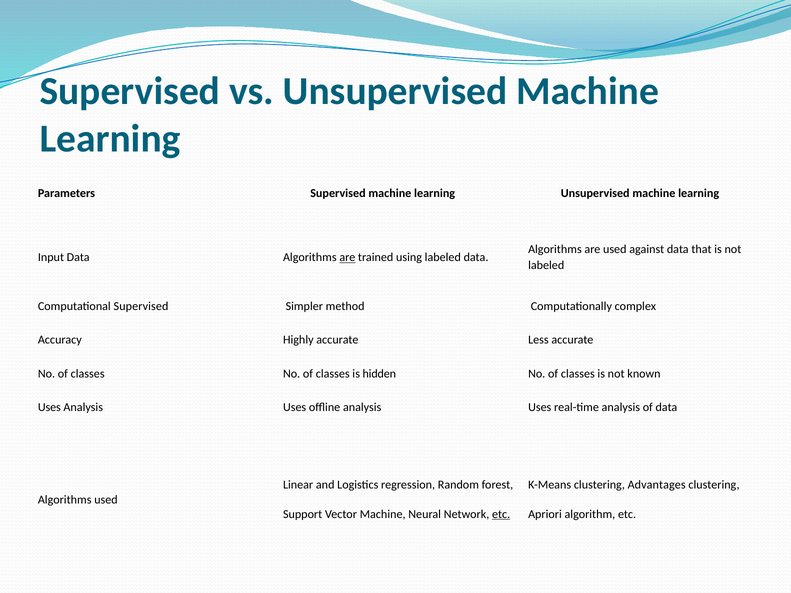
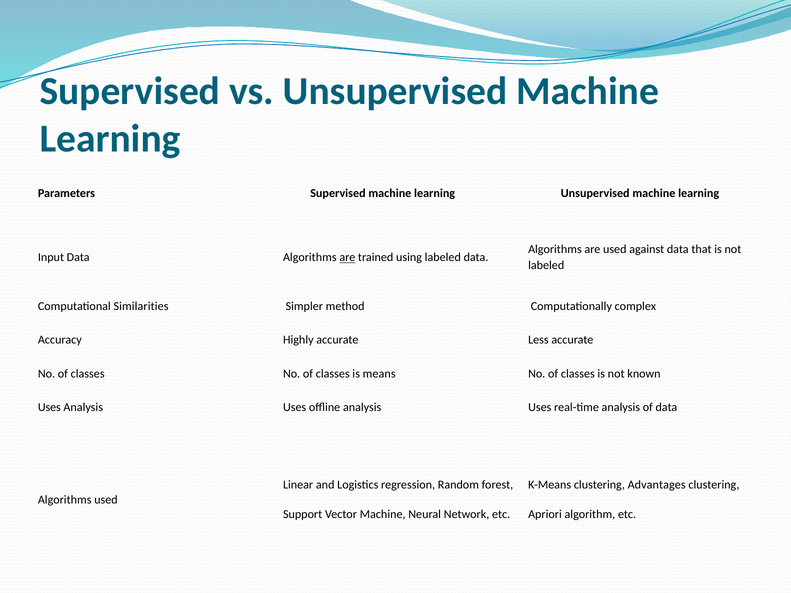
Computational Supervised: Supervised -> Similarities
hidden: hidden -> means
etc at (501, 514) underline: present -> none
